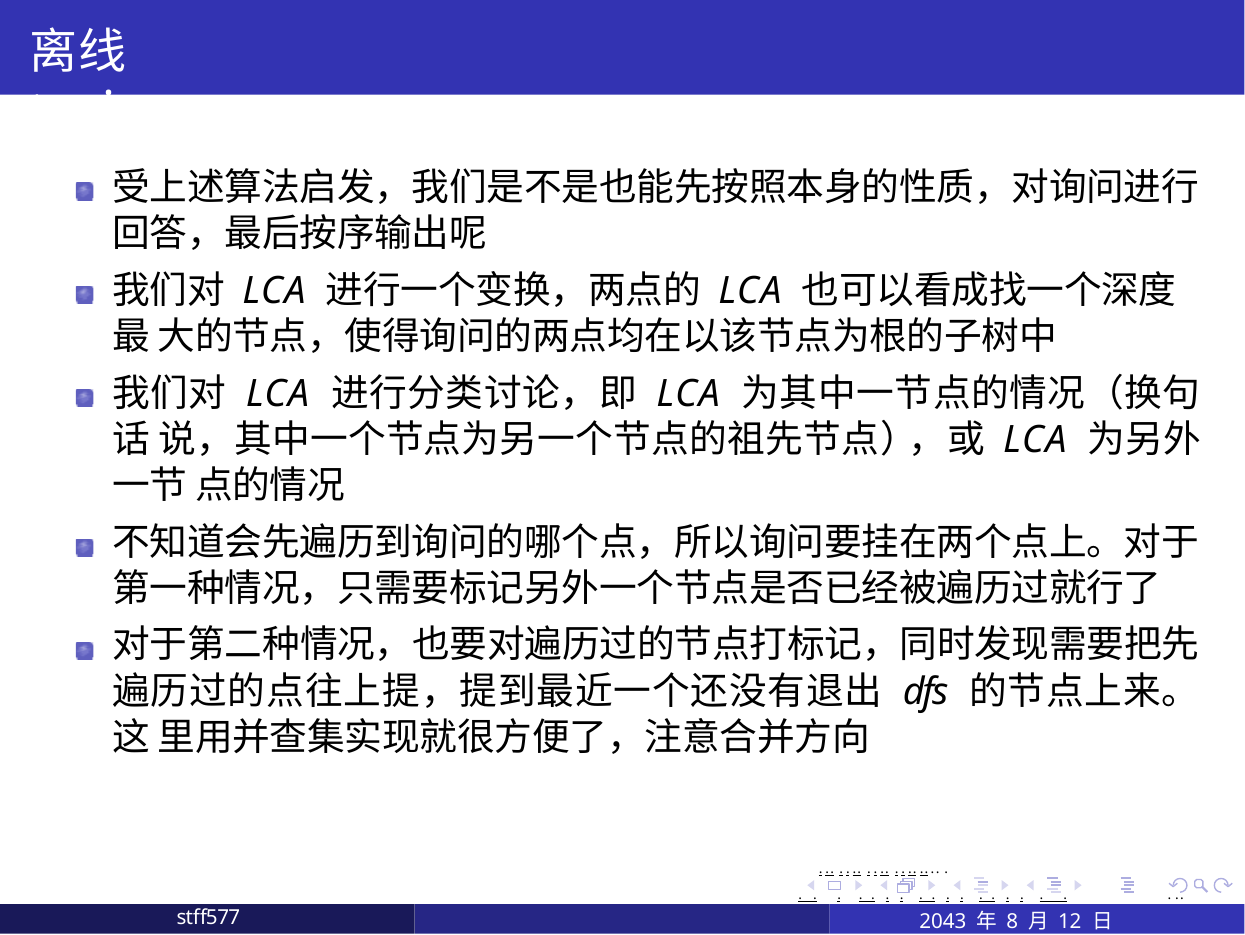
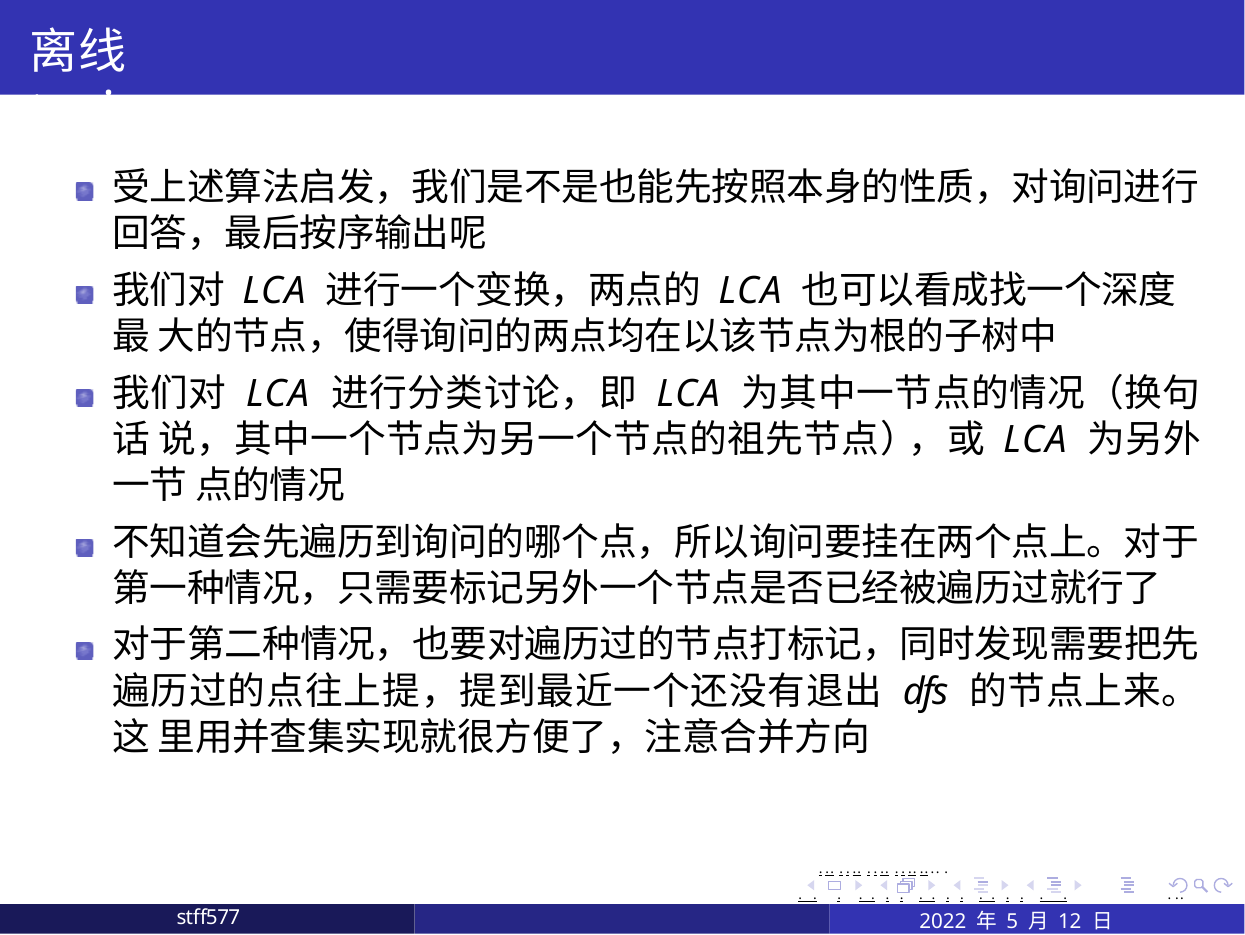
2043: 2043 -> 2022
8: 8 -> 5
